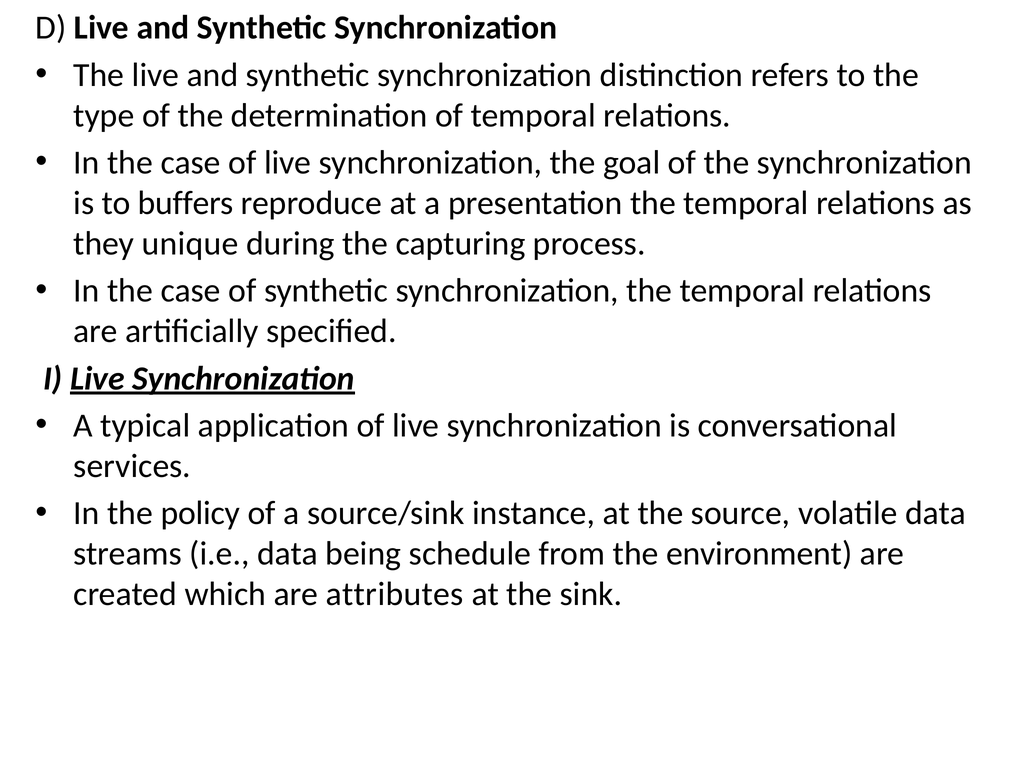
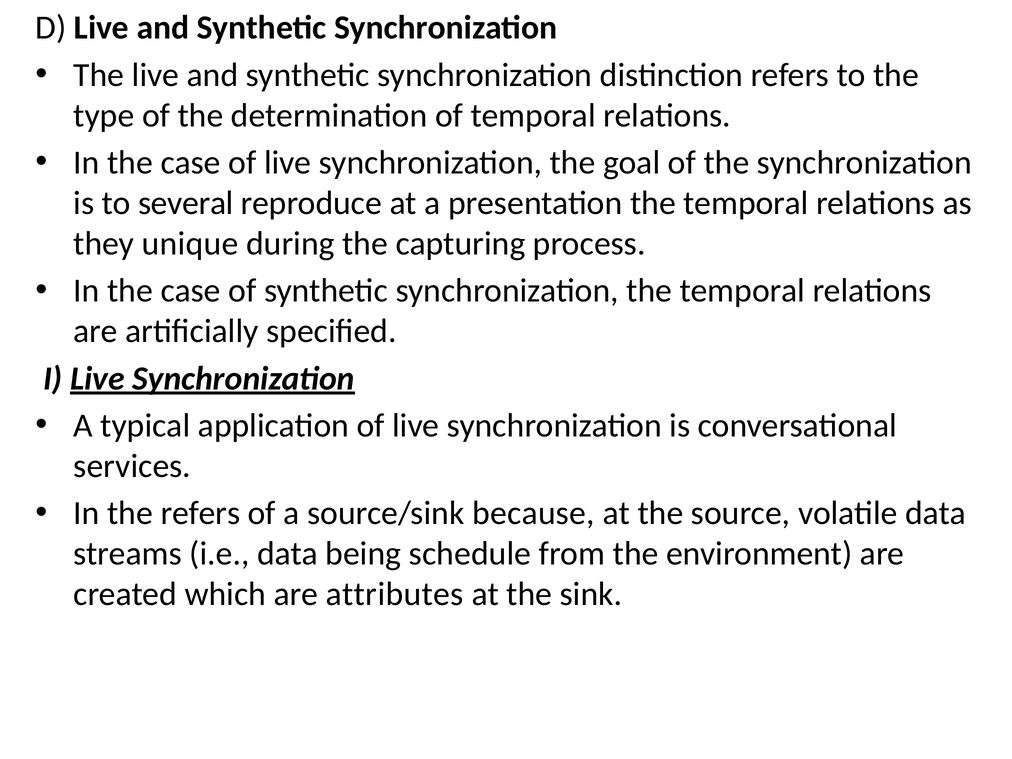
buffers: buffers -> several
the policy: policy -> refers
instance: instance -> because
